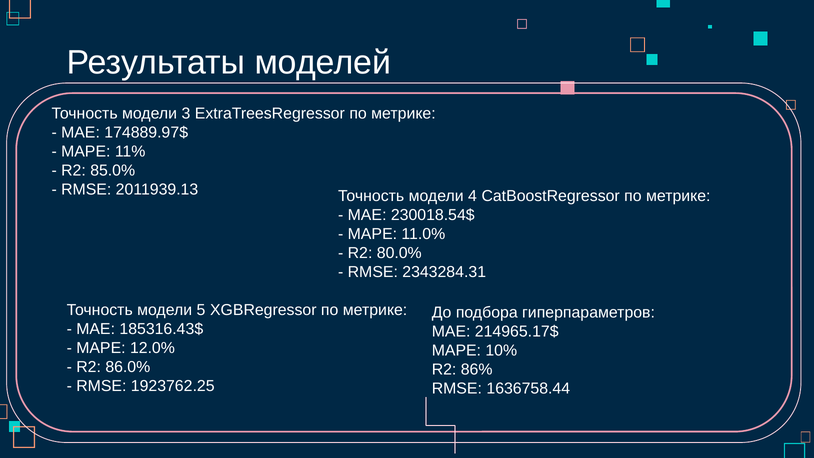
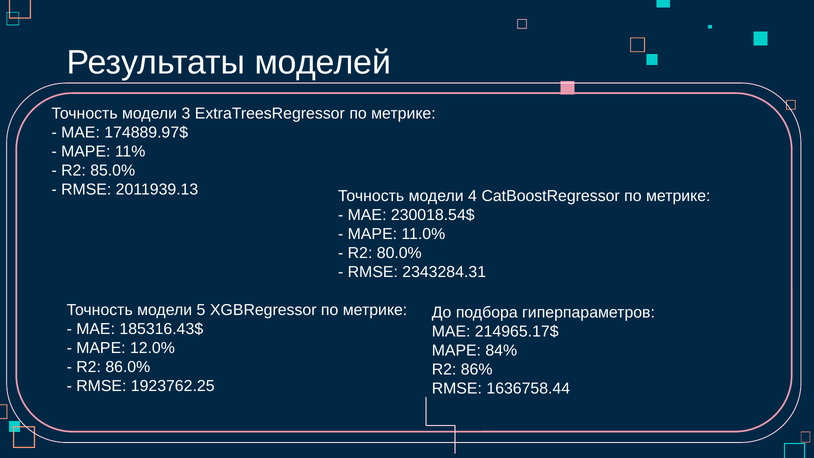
10%: 10% -> 84%
